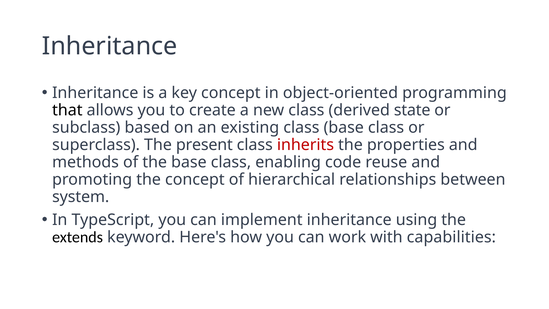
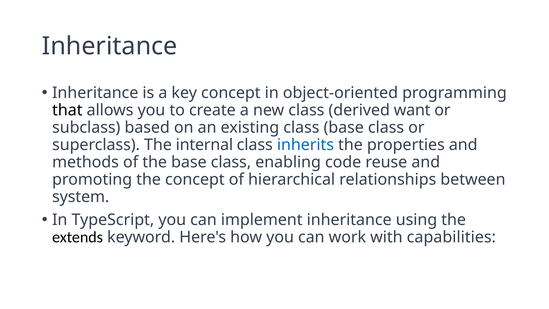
state: state -> want
present: present -> internal
inherits colour: red -> blue
